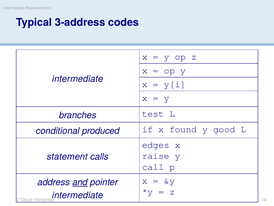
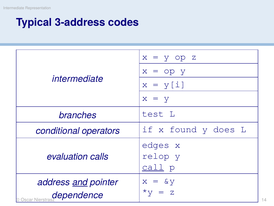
produced: produced -> operators
good: good -> does
raise: raise -> relop
statement: statement -> evaluation
call underline: none -> present
intermediate at (78, 195): intermediate -> dependence
